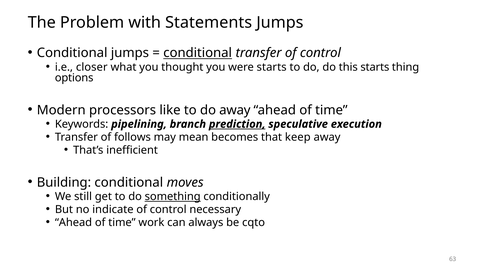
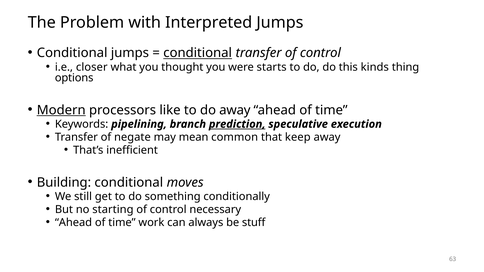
Statements: Statements -> Interpreted
this starts: starts -> kinds
Modern underline: none -> present
follows: follows -> negate
becomes: becomes -> common
something underline: present -> none
indicate: indicate -> starting
cqto: cqto -> stuff
